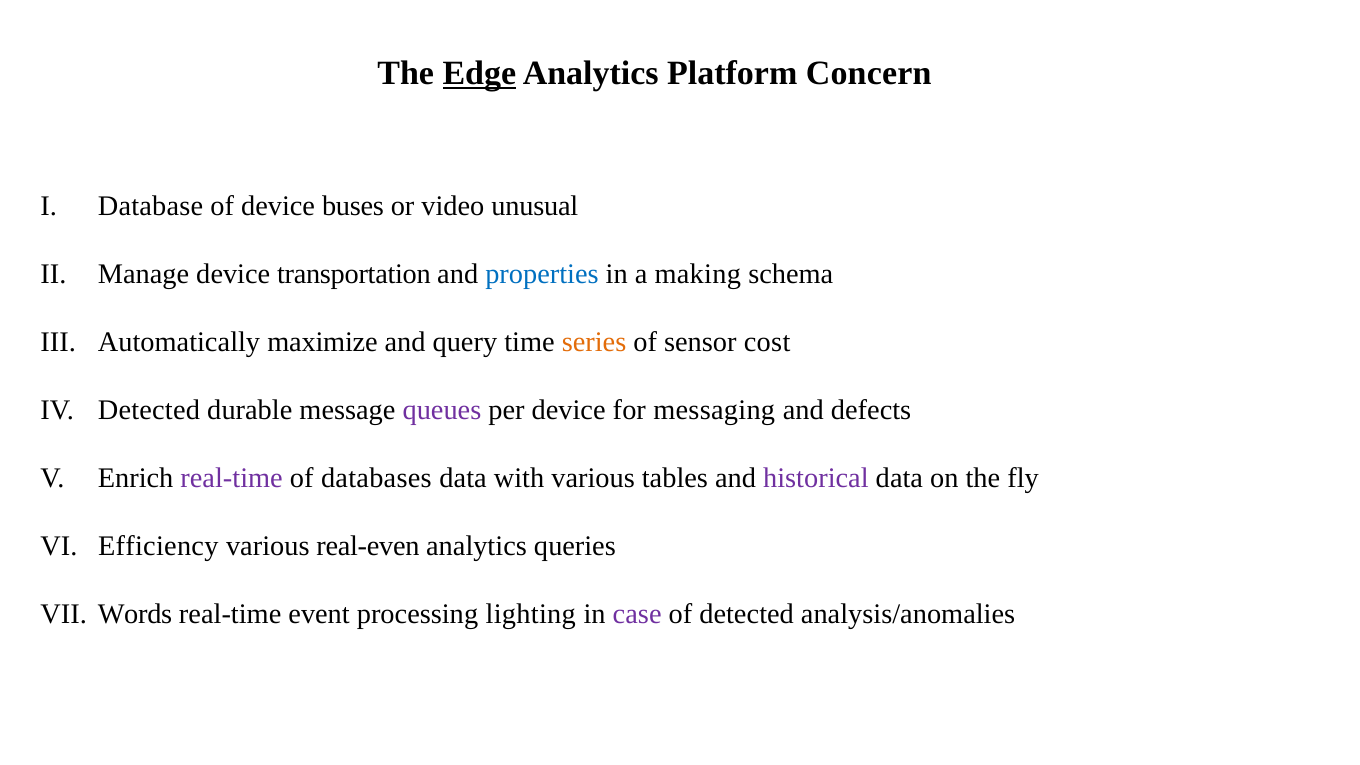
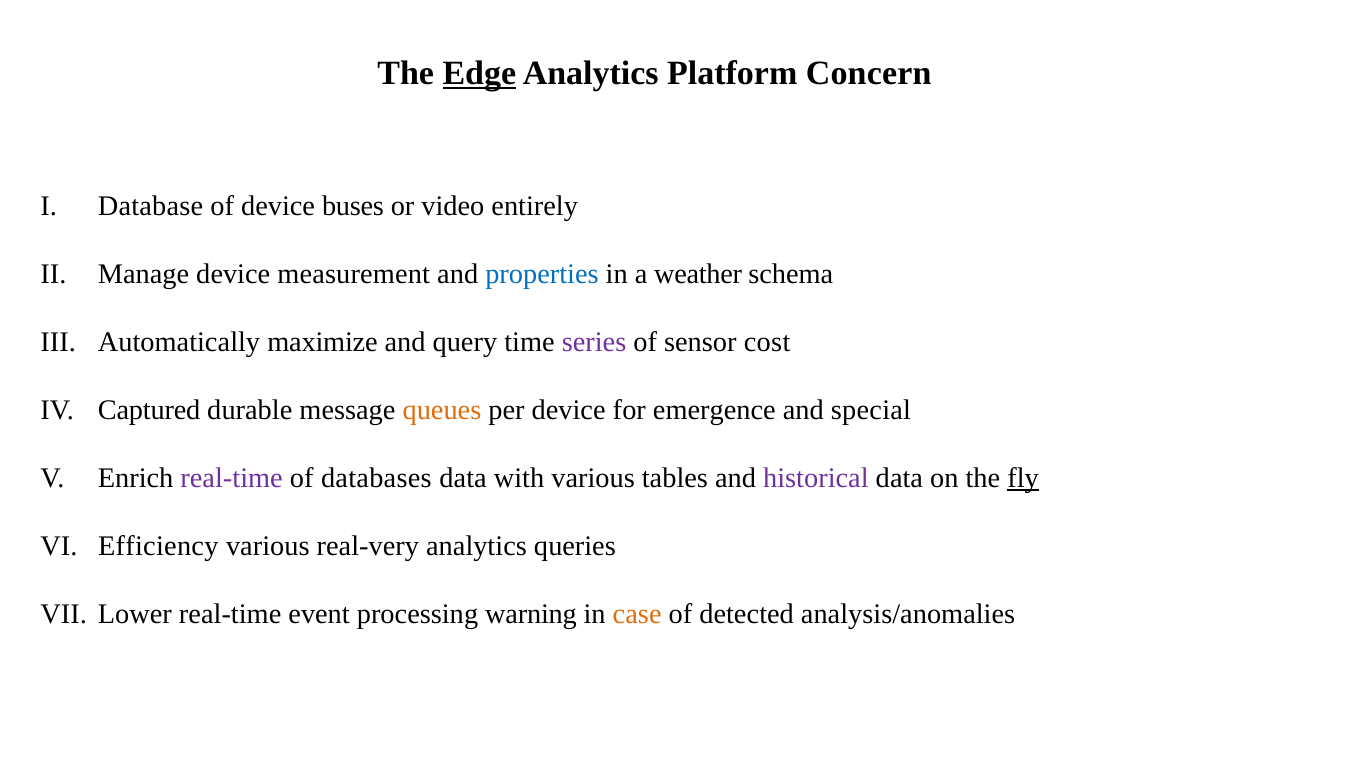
unusual: unusual -> entirely
transportation: transportation -> measurement
making: making -> weather
series colour: orange -> purple
Detected at (149, 410): Detected -> Captured
queues colour: purple -> orange
messaging: messaging -> emergence
defects: defects -> special
fly underline: none -> present
real-even: real-even -> real-very
Words: Words -> Lower
lighting: lighting -> warning
case colour: purple -> orange
